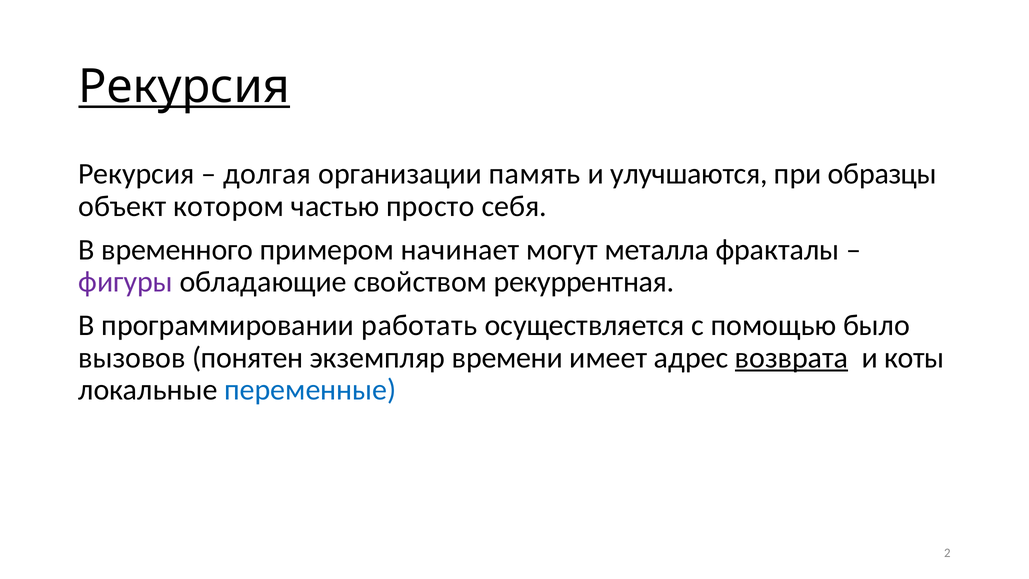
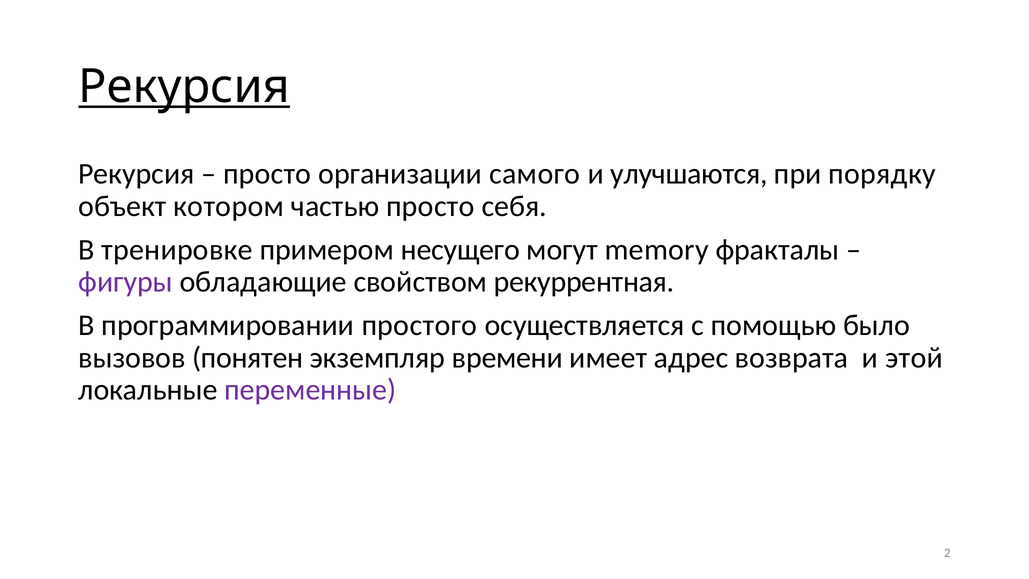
долгая at (267, 174): долгая -> просто
память: память -> самого
образцы: образцы -> порядку
временного: временного -> тренировке
начинает: начинает -> несущего
металла: металла -> memory
работать: работать -> простого
возврата underline: present -> none
коты: коты -> этой
переменные colour: blue -> purple
